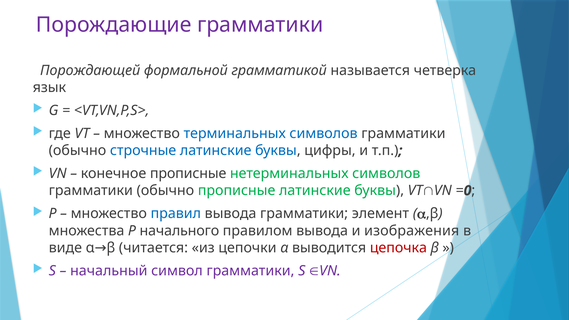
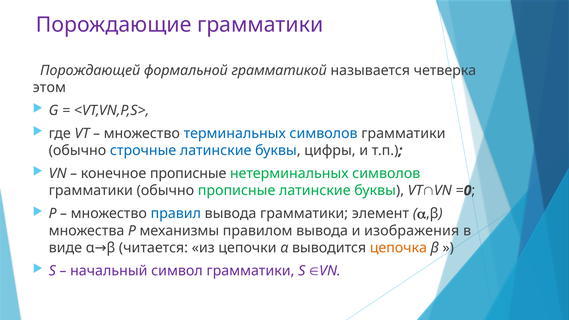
язык: язык -> этом
начального: начального -> механизмы
цепочка colour: red -> orange
